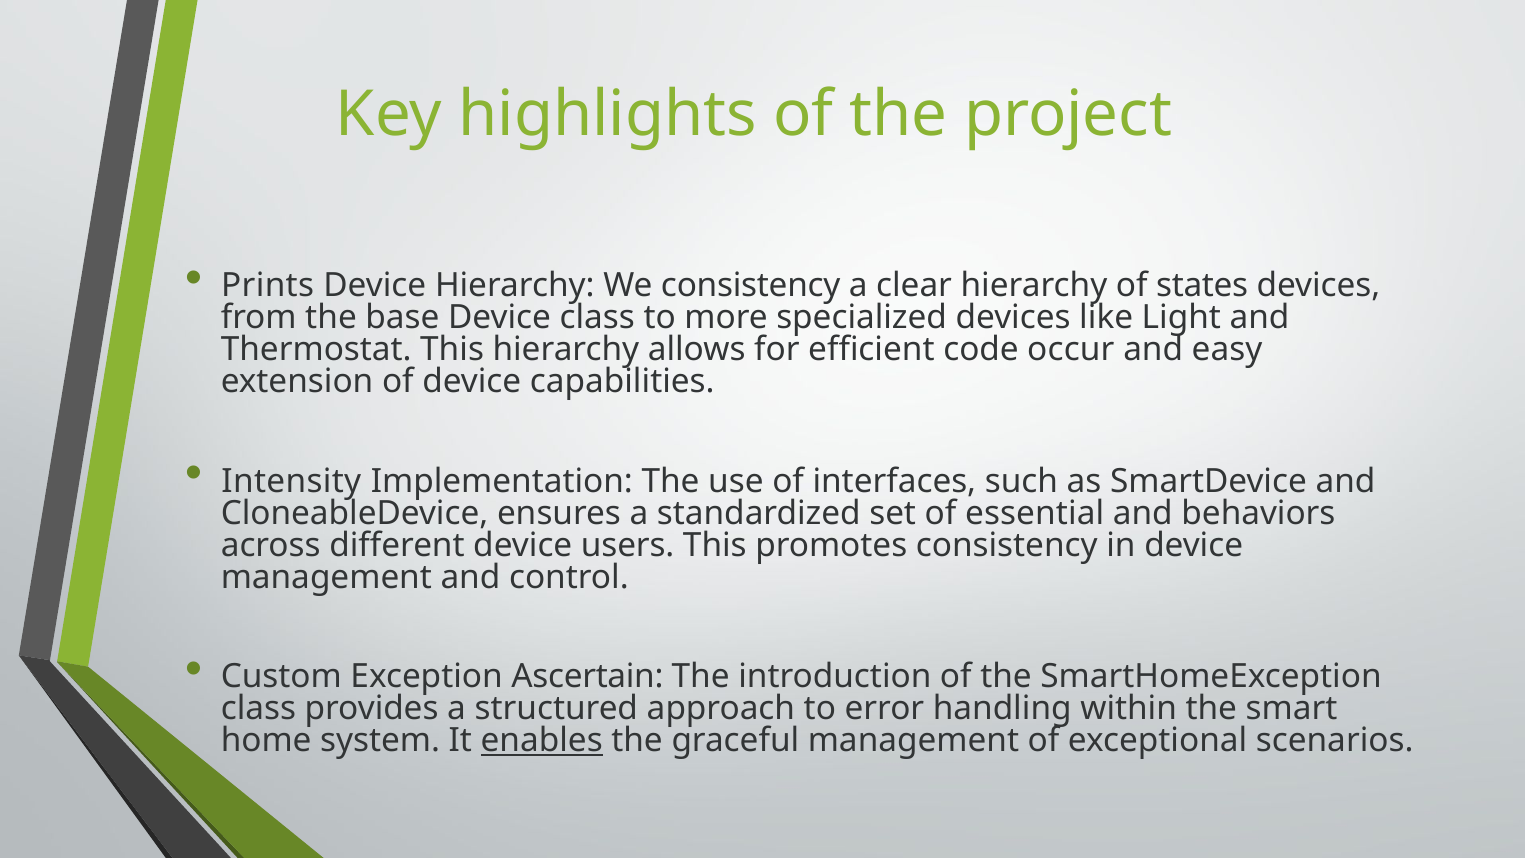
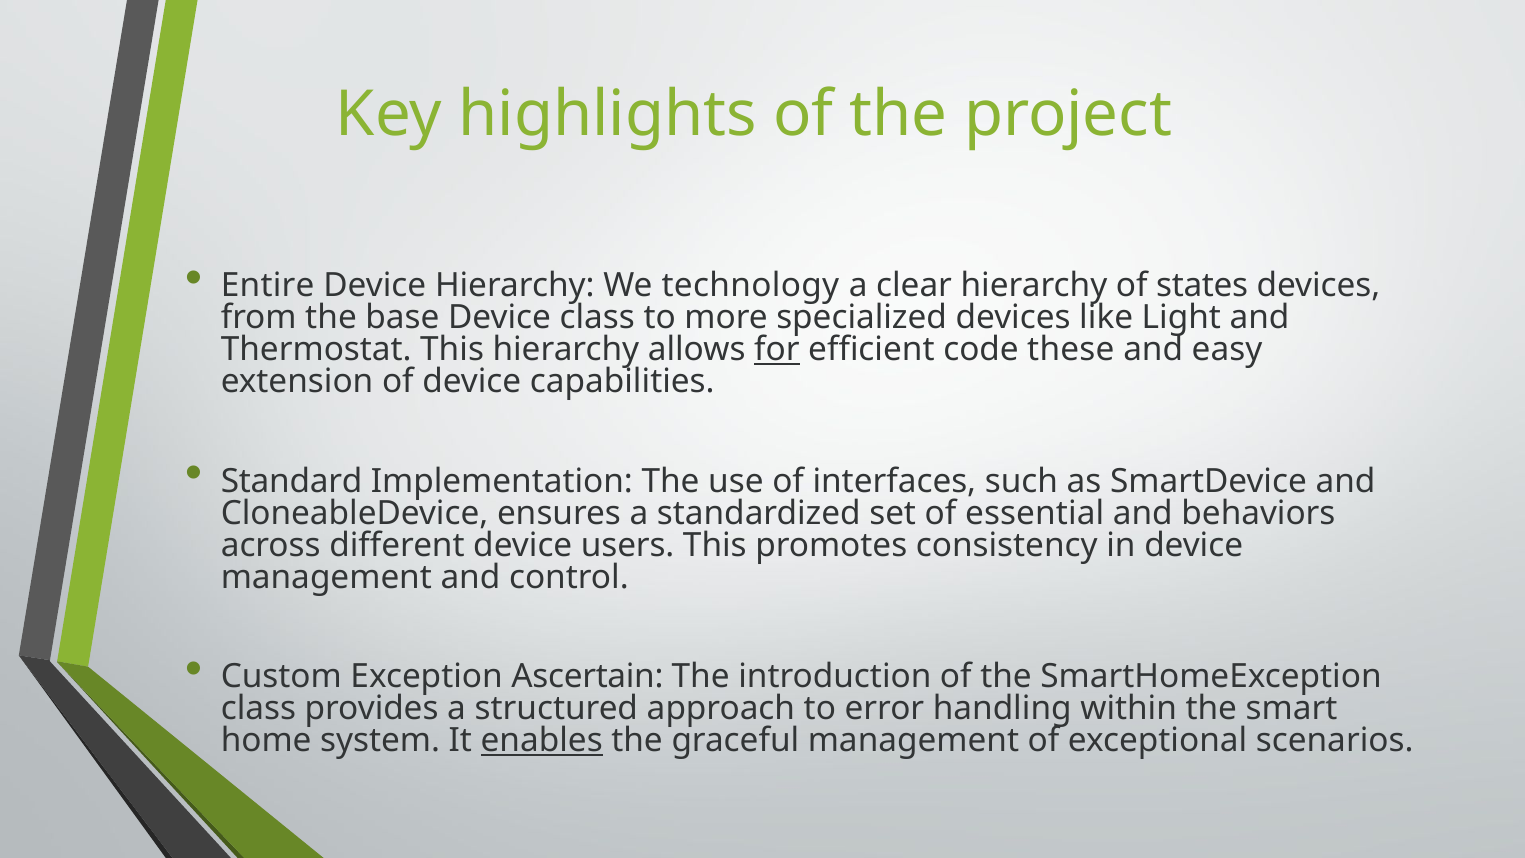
Prints: Prints -> Entire
We consistency: consistency -> technology
for underline: none -> present
occur: occur -> these
Intensity: Intensity -> Standard
